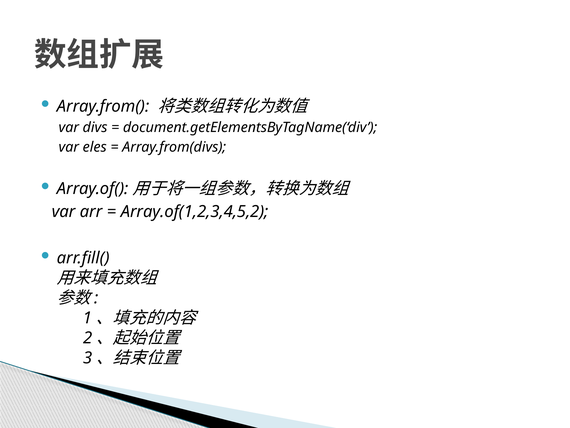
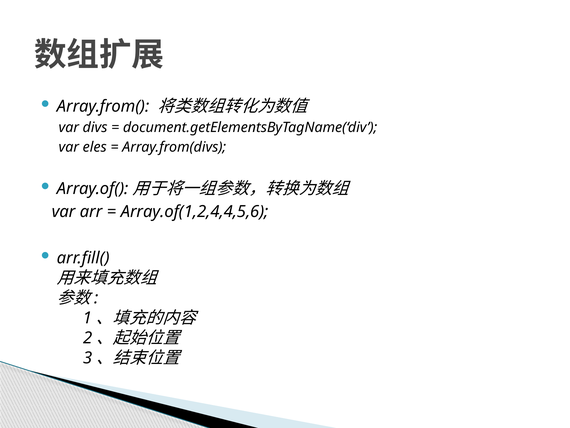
Array.of(1,2,3,4,5,2: Array.of(1,2,3,4,5,2 -> Array.of(1,2,4,4,5,6
